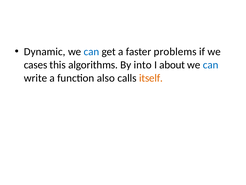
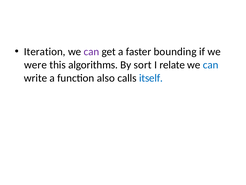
Dynamic: Dynamic -> Iteration
can at (91, 52) colour: blue -> purple
problems: problems -> bounding
cases: cases -> were
into: into -> sort
about: about -> relate
itself colour: orange -> blue
